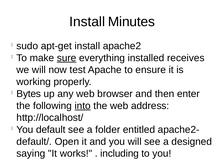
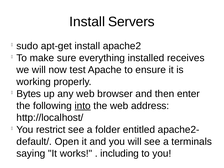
Minutes: Minutes -> Servers
sure underline: present -> none
default: default -> restrict
designed: designed -> terminals
